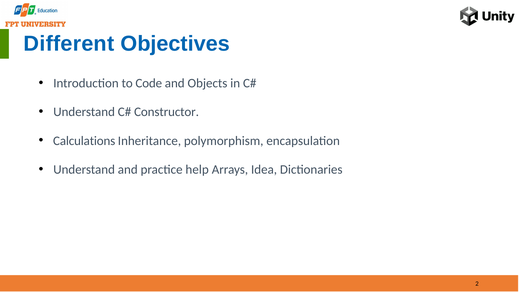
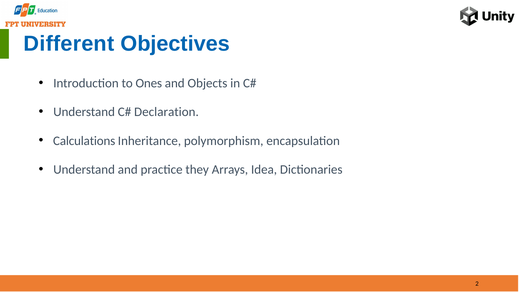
Code: Code -> Ones
Constructor: Constructor -> Declaration
help: help -> they
